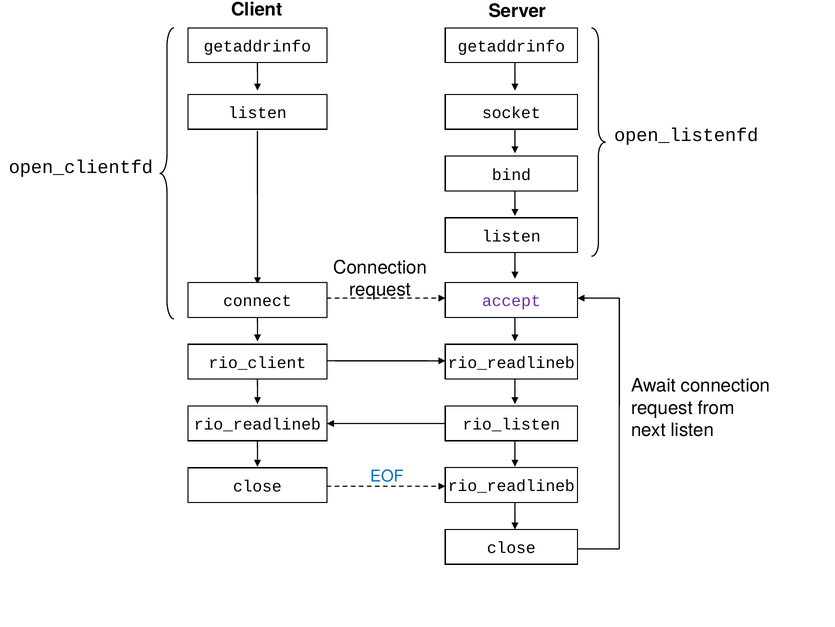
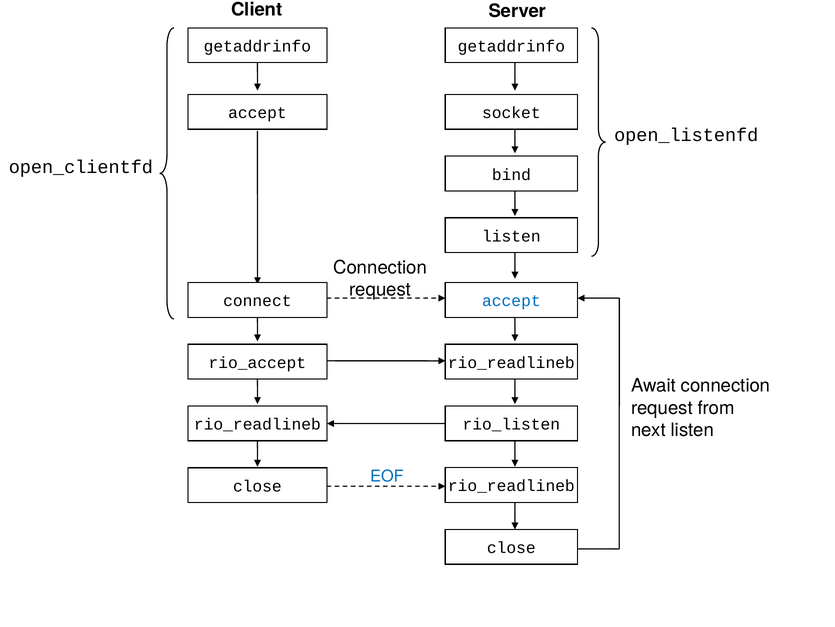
listen at (257, 113): listen -> accept
accept at (511, 301) colour: purple -> blue
rio_client: rio_client -> rio_accept
